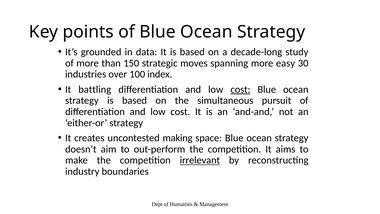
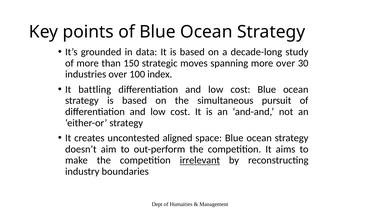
more easy: easy -> over
cost at (240, 89) underline: present -> none
making: making -> aligned
